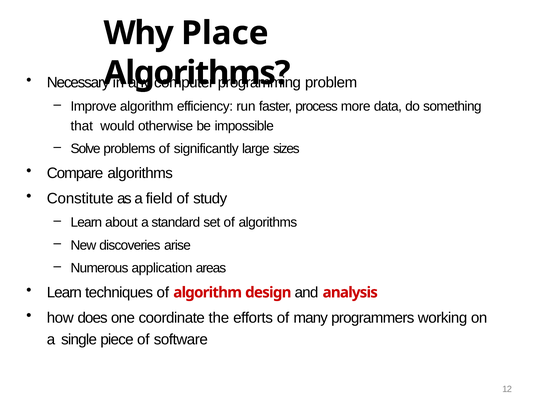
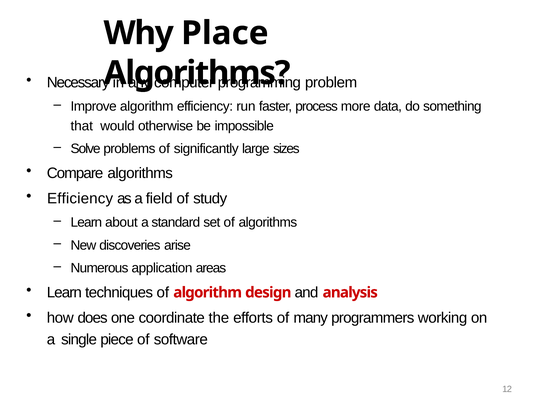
Constitute at (80, 199): Constitute -> Efficiency
